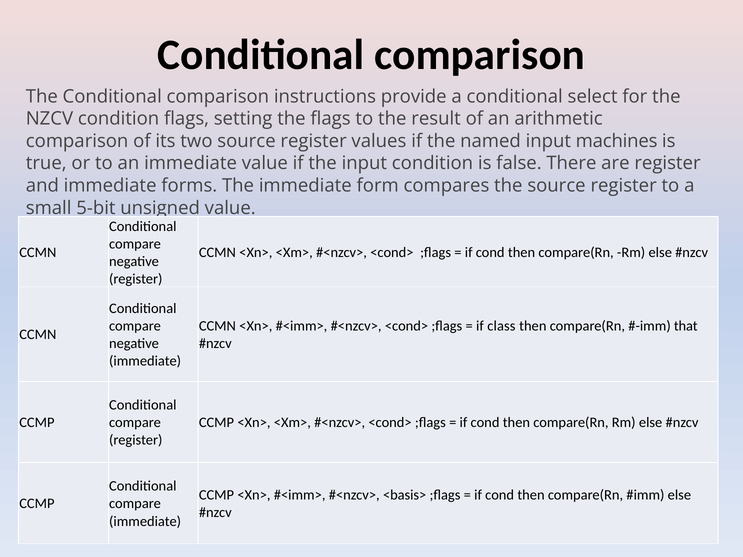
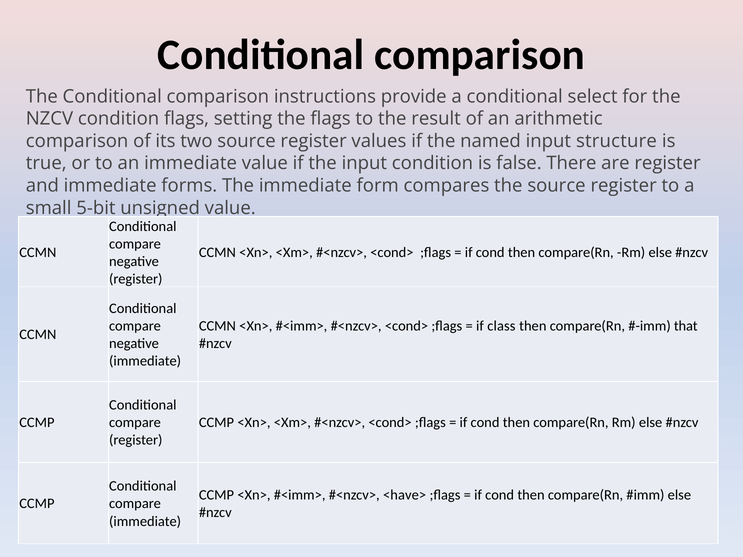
machines: machines -> structure
<basis>: <basis> -> <have>
